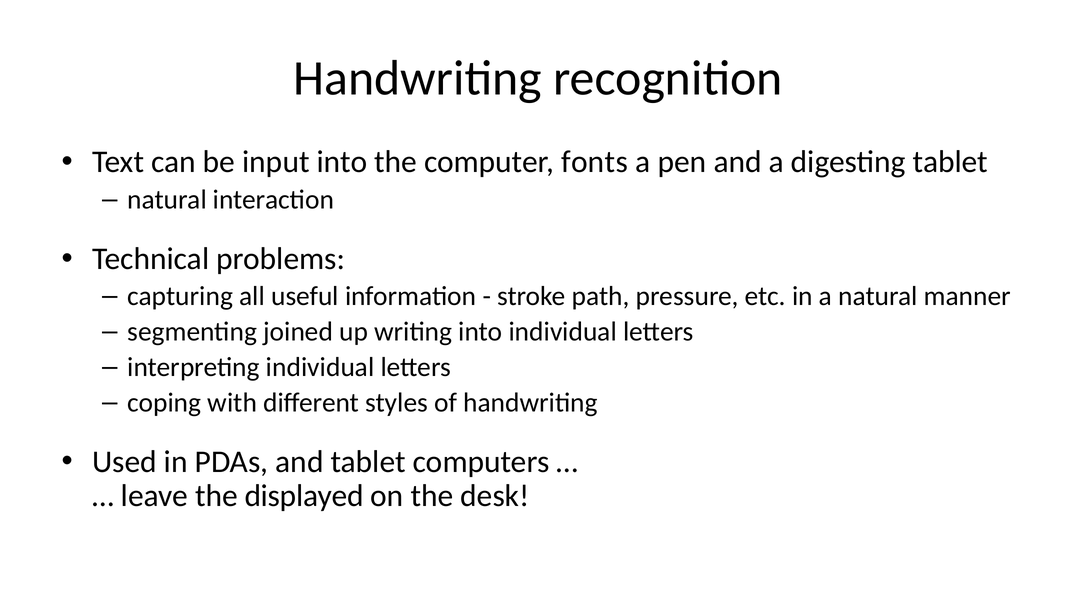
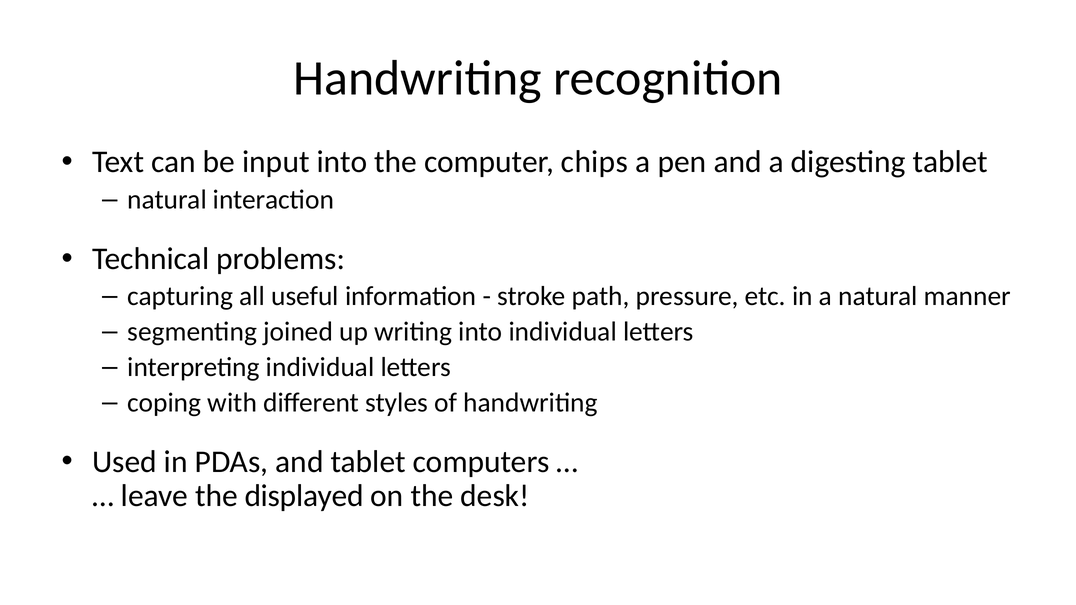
fonts: fonts -> chips
